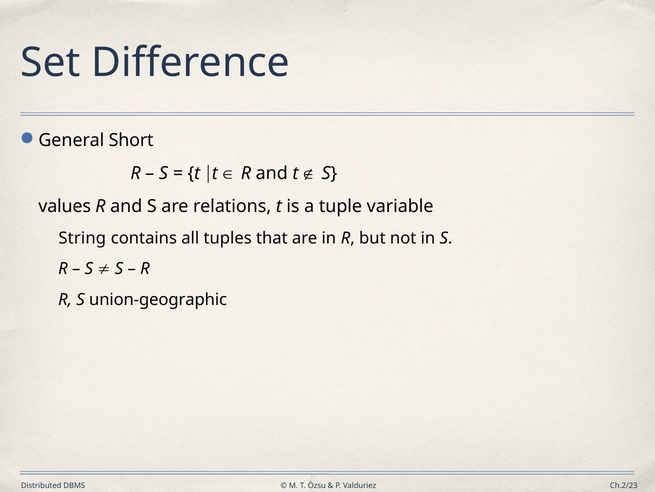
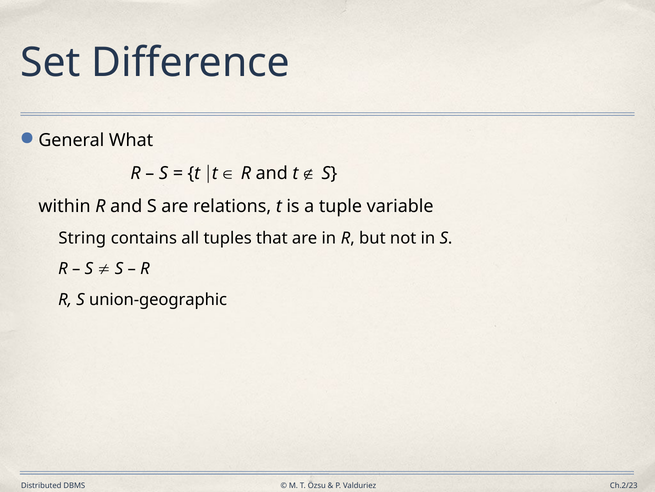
Short: Short -> What
values: values -> within
